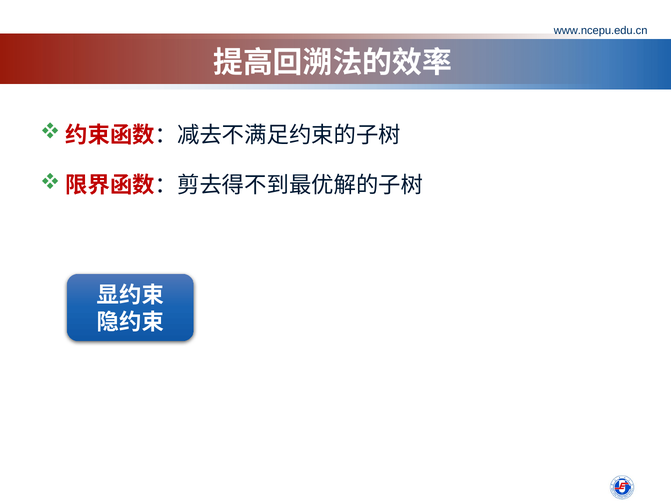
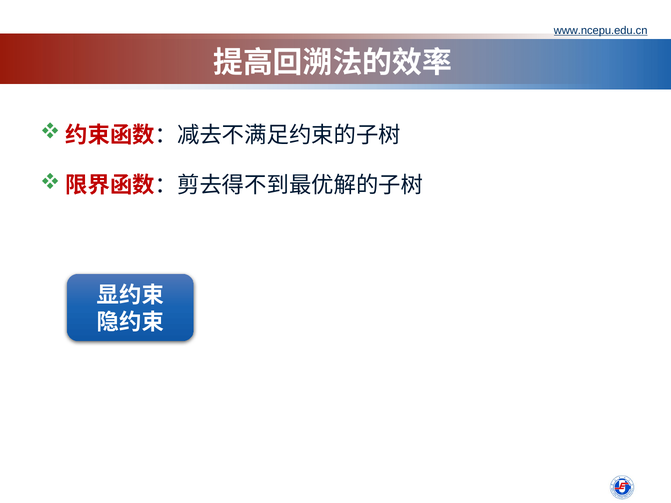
www.ncepu.edu.cn underline: none -> present
